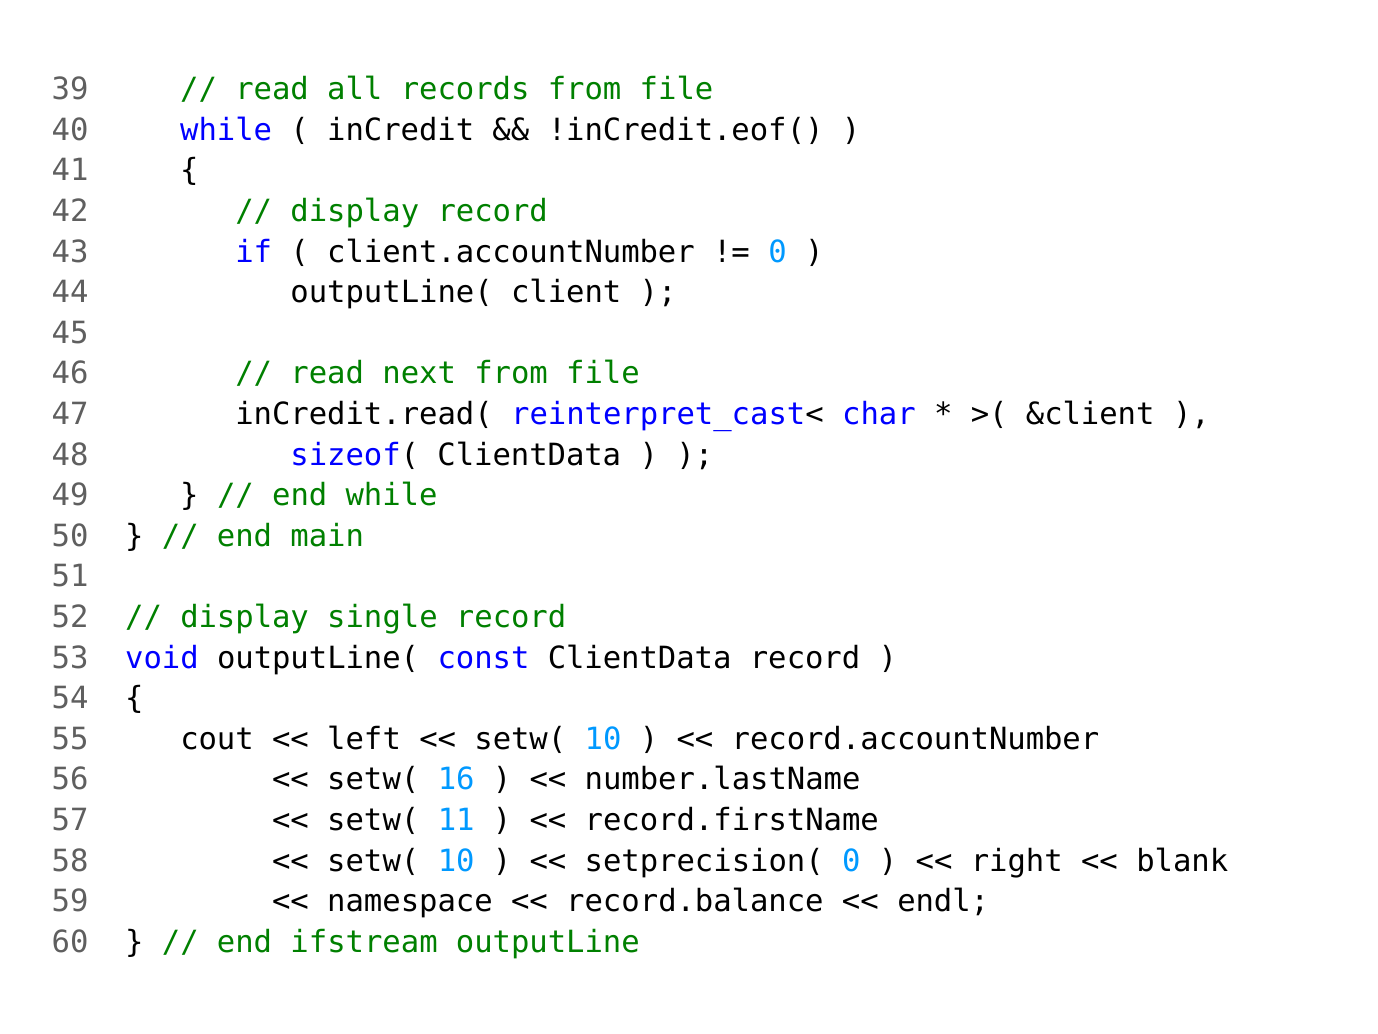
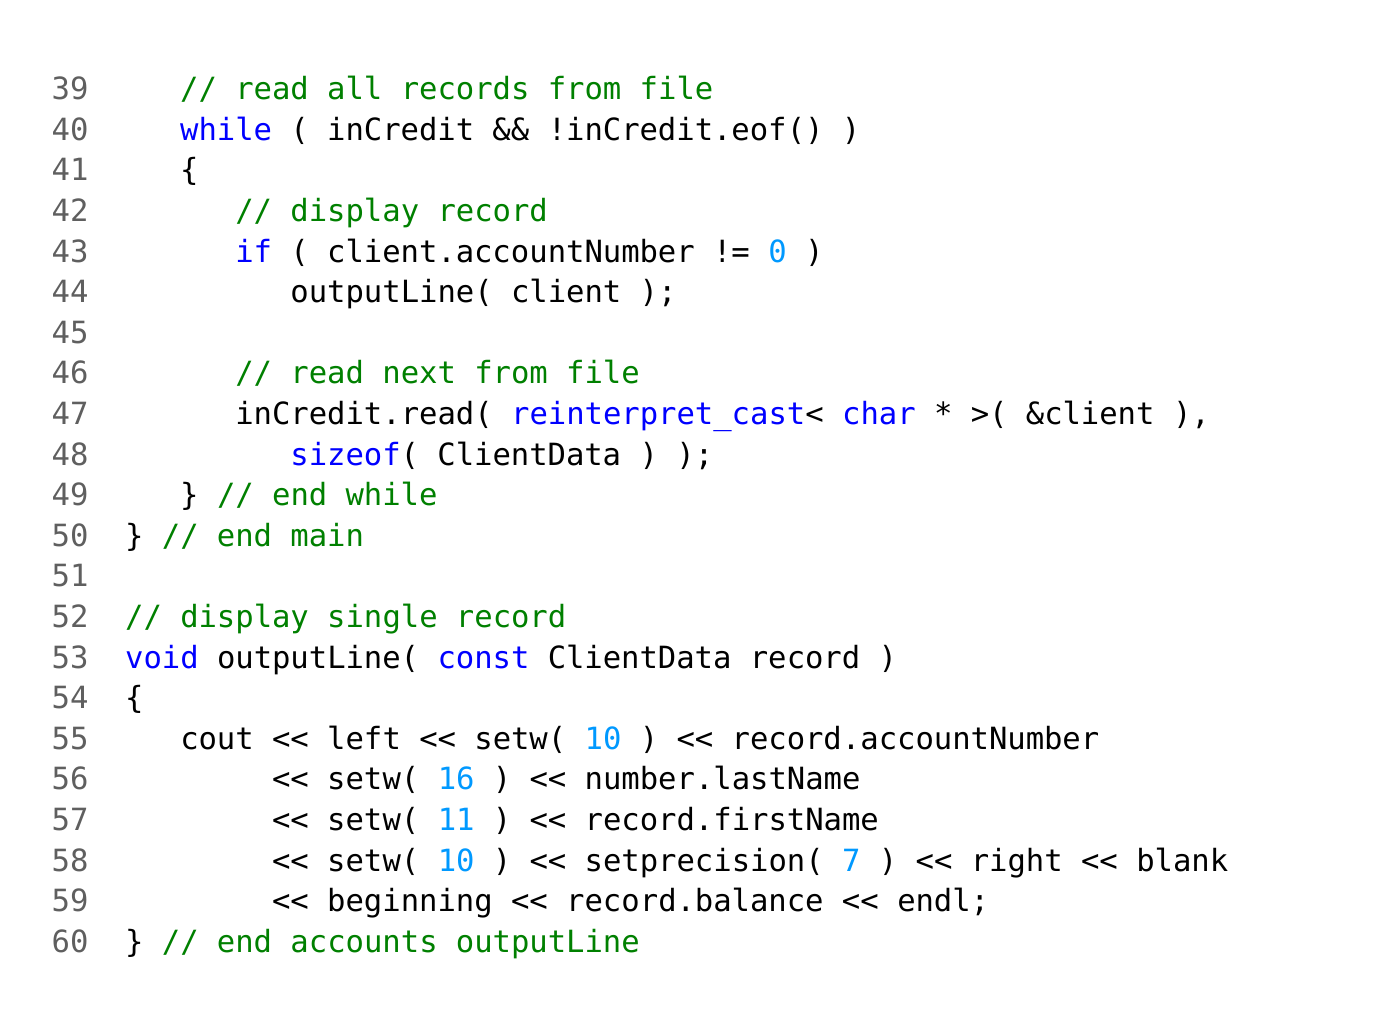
setprecision( 0: 0 -> 7
namespace: namespace -> beginning
ifstream: ifstream -> accounts
